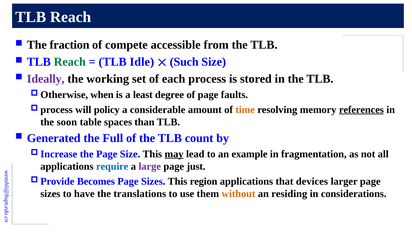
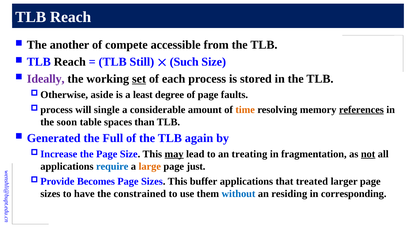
fraction: fraction -> another
Reach at (70, 62) colour: green -> black
Idle: Idle -> Still
set underline: none -> present
when: when -> aside
policy: policy -> single
count: count -> again
example: example -> treating
not underline: none -> present
large colour: purple -> orange
region: region -> buffer
devices: devices -> treated
translations: translations -> constrained
without colour: orange -> blue
considerations: considerations -> corresponding
